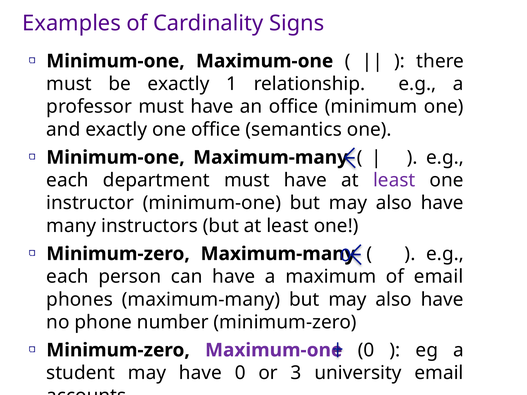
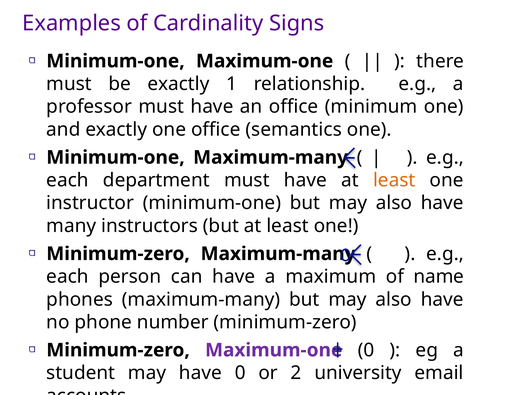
least at (394, 180) colour: purple -> orange
of email: email -> name
3: 3 -> 2
